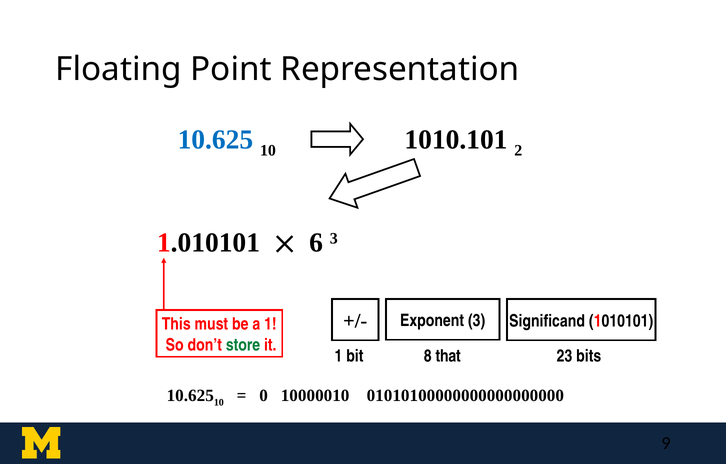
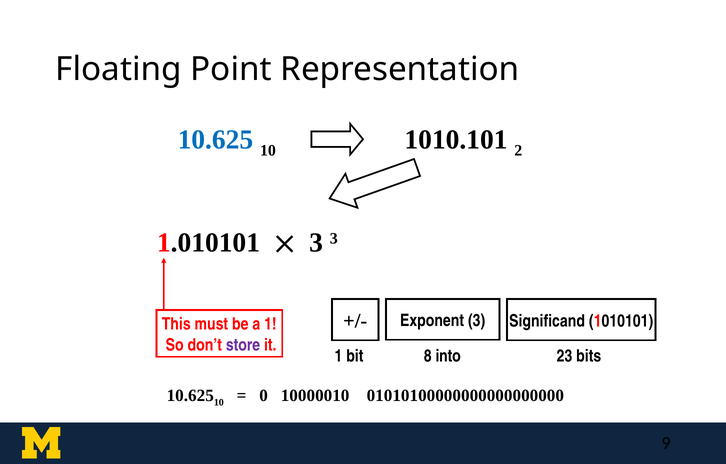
6 at (316, 243): 6 -> 3
store colour: green -> purple
that: that -> into
